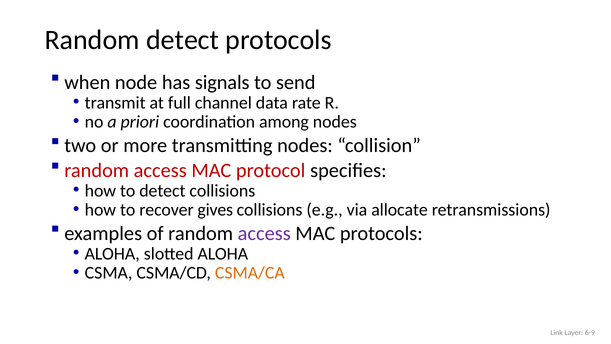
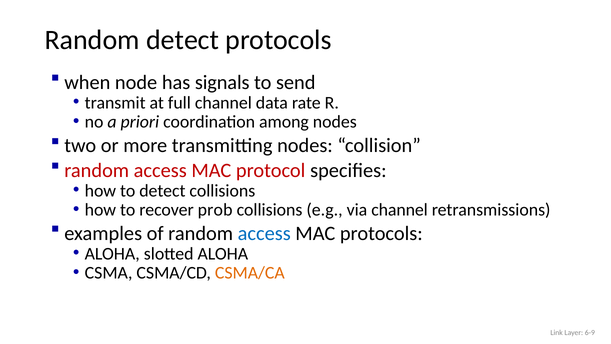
gives: gives -> prob
via allocate: allocate -> channel
access at (264, 233) colour: purple -> blue
